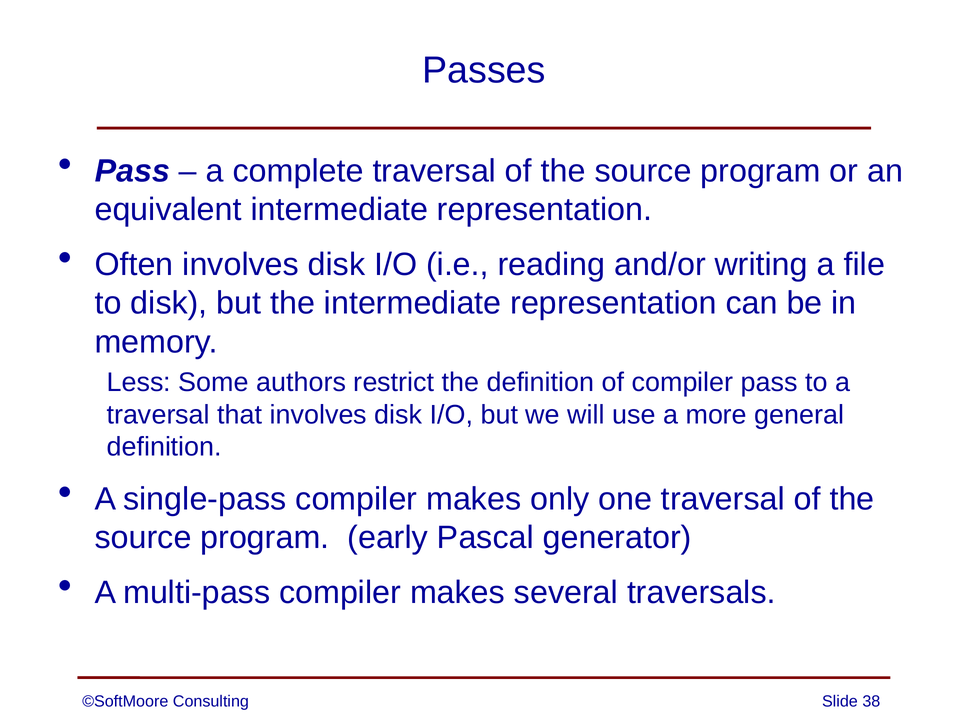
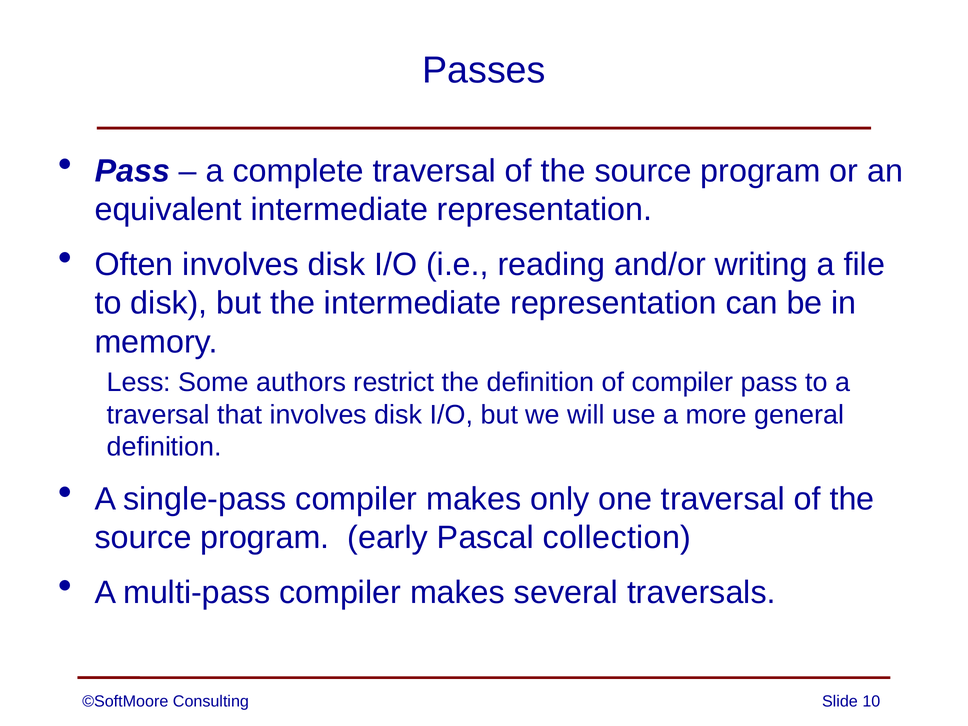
generator: generator -> collection
38: 38 -> 10
